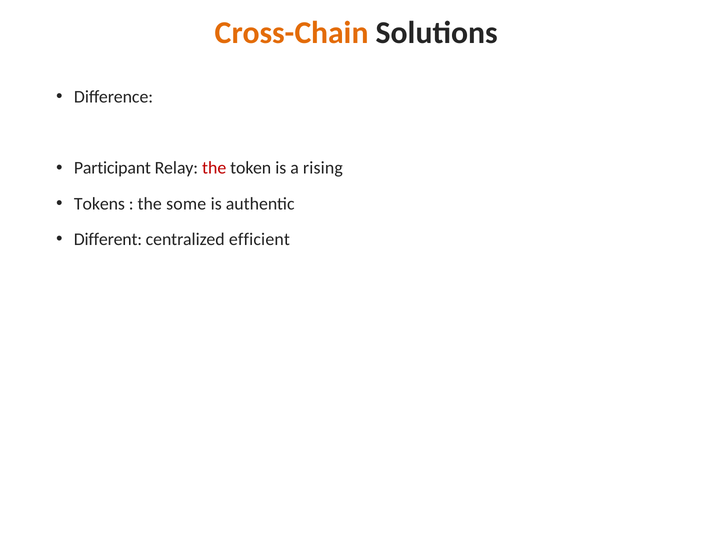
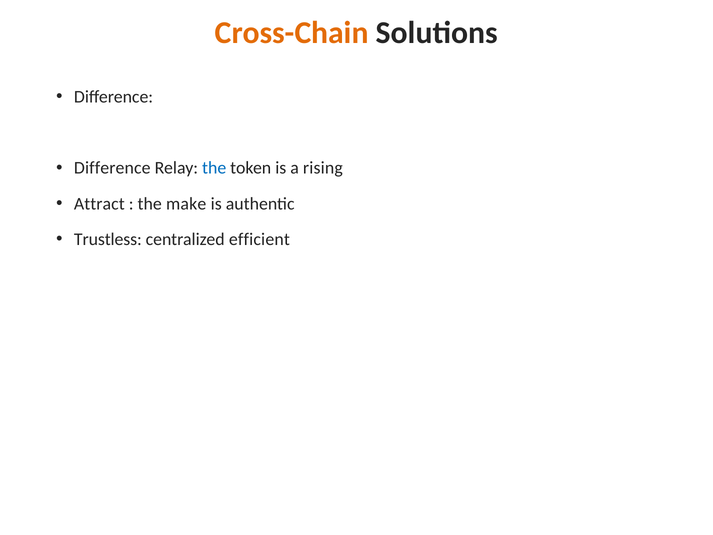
Participant at (112, 168): Participant -> Difference
the at (214, 168) colour: red -> blue
Tokens: Tokens -> Attract
some: some -> make
Different: Different -> Trustless
